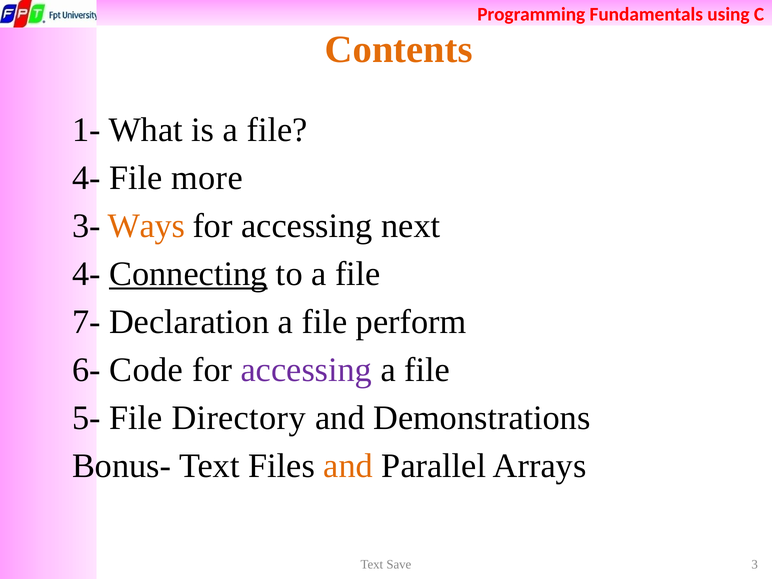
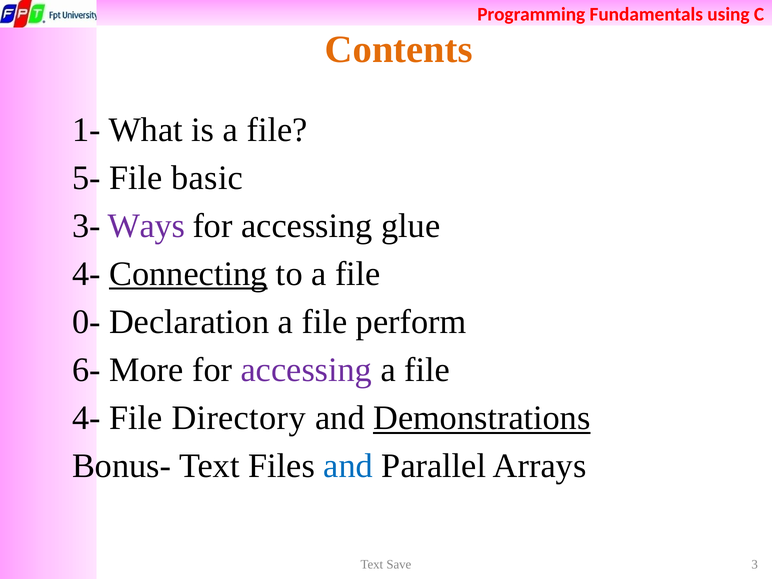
4- at (86, 178): 4- -> 5-
more: more -> basic
Ways colour: orange -> purple
next: next -> glue
7-: 7- -> 0-
Code: Code -> More
5- at (86, 418): 5- -> 4-
Demonstrations underline: none -> present
and at (348, 466) colour: orange -> blue
